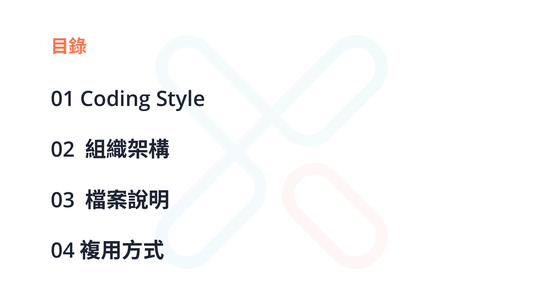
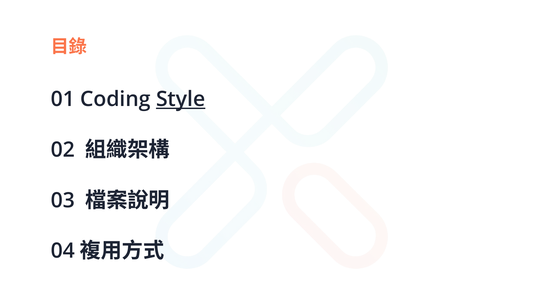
Style underline: none -> present
